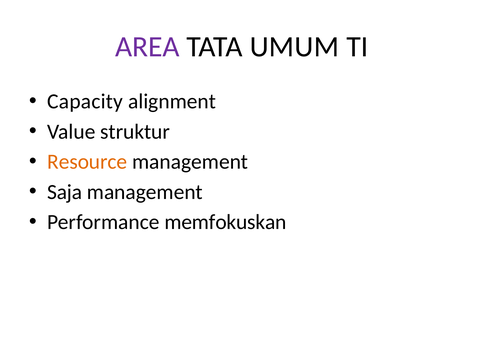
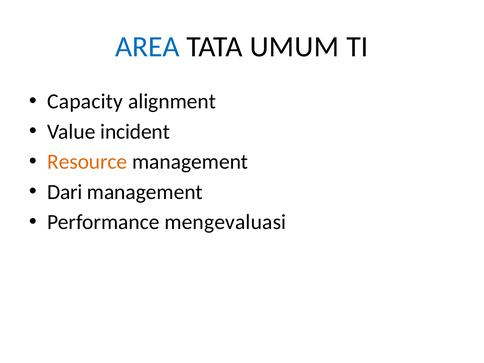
AREA colour: purple -> blue
struktur: struktur -> incident
Saja: Saja -> Dari
memfokuskan: memfokuskan -> mengevaluasi
